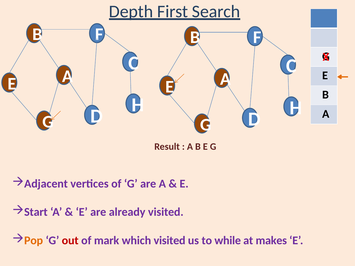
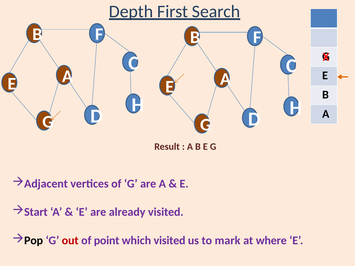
Pop colour: orange -> black
mark: mark -> point
while: while -> mark
makes: makes -> where
